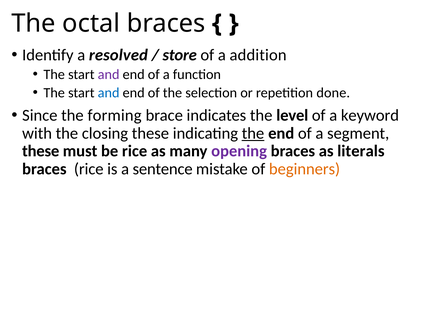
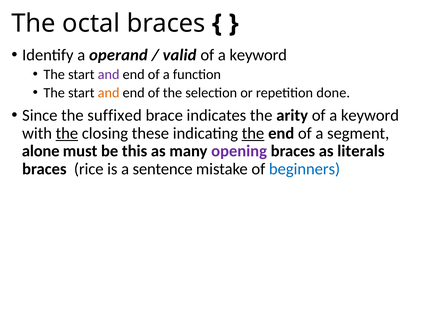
resolved: resolved -> operand
store: store -> valid
addition at (258, 55): addition -> keyword
and at (109, 93) colour: blue -> orange
forming: forming -> suffixed
level: level -> arity
the at (67, 133) underline: none -> present
these at (41, 151): these -> alone
be rice: rice -> this
beginners colour: orange -> blue
